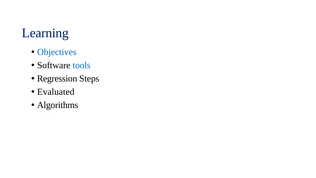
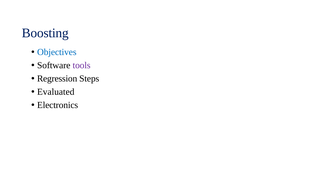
Learning: Learning -> Boosting
tools colour: blue -> purple
Algorithms: Algorithms -> Electronics
